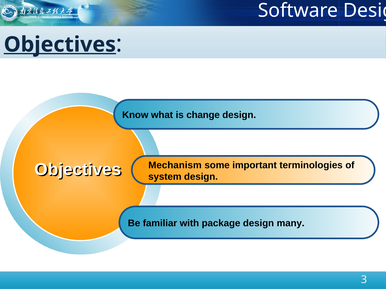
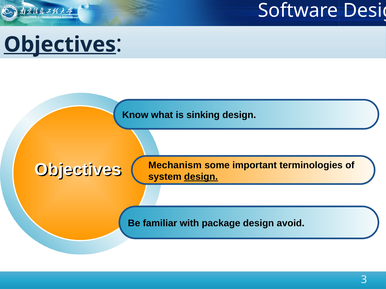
change: change -> sinking
design at (201, 177) underline: none -> present
many: many -> avoid
